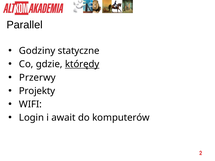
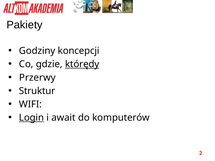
Parallel: Parallel -> Pakiety
statyczne: statyczne -> koncepcji
Projekty: Projekty -> Struktur
Login underline: none -> present
